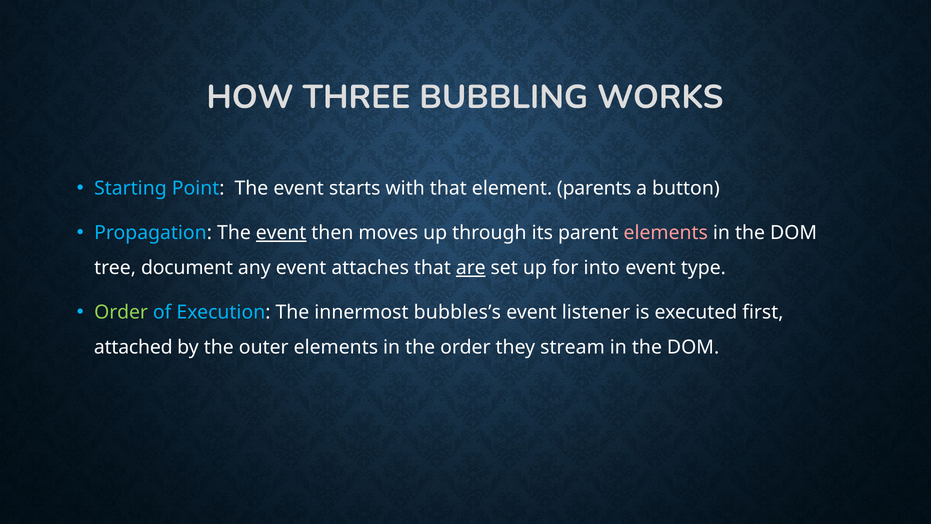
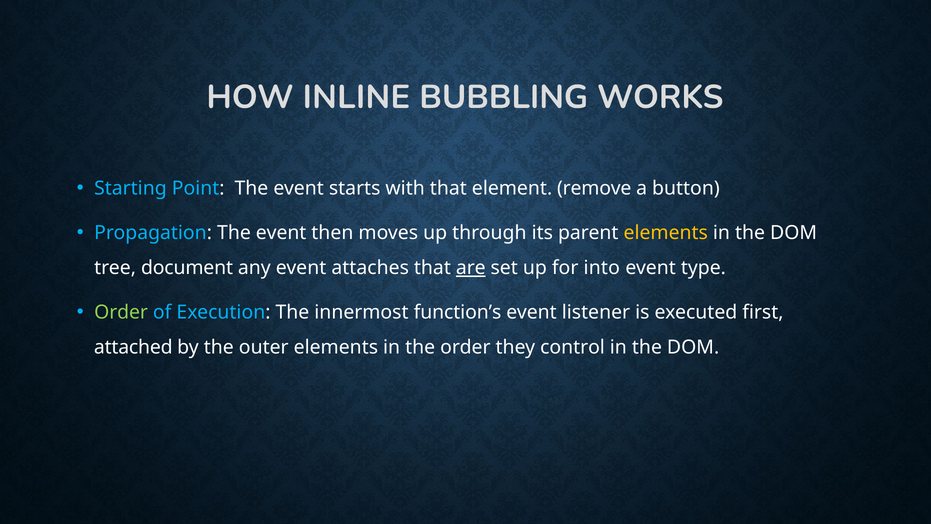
THREE: THREE -> INLINE
parents: parents -> remove
event at (281, 233) underline: present -> none
elements at (666, 233) colour: pink -> yellow
bubbles’s: bubbles’s -> function’s
stream: stream -> control
